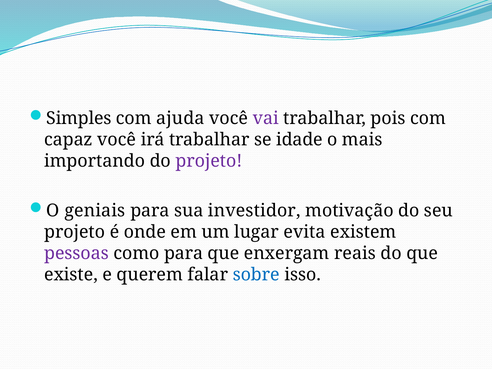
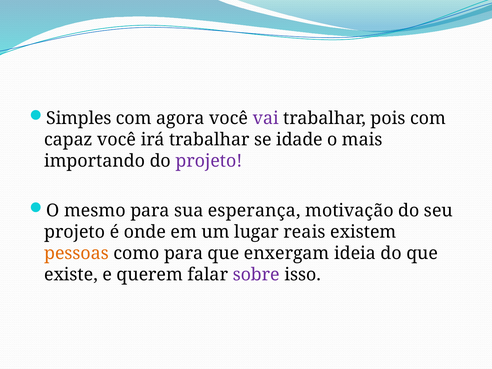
ajuda: ajuda -> agora
geniais: geniais -> mesmo
investidor: investidor -> esperança
evita: evita -> reais
pessoas colour: purple -> orange
reais: reais -> ideia
sobre colour: blue -> purple
